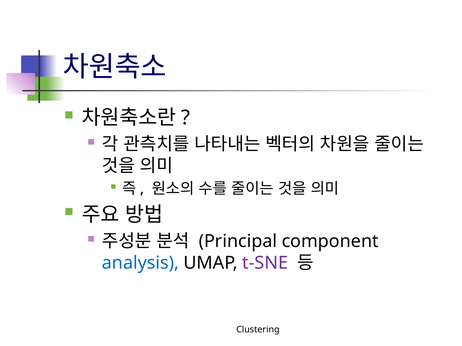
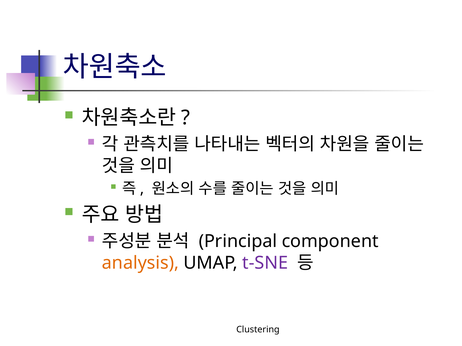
analysis colour: blue -> orange
